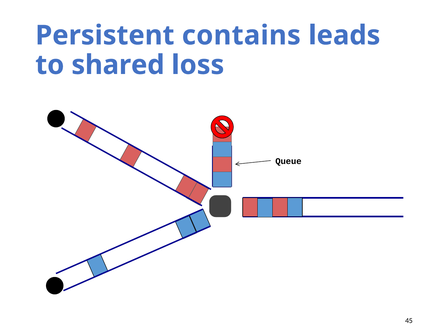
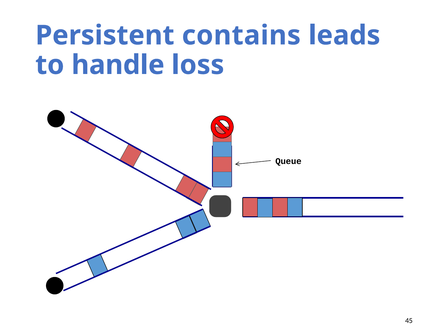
shared: shared -> handle
